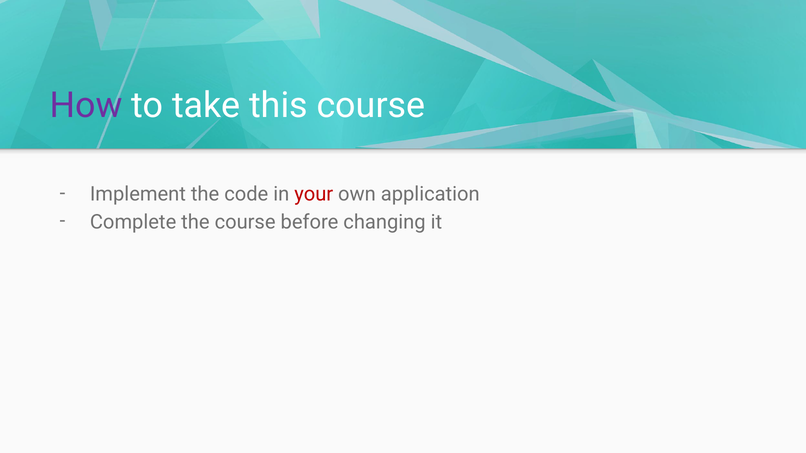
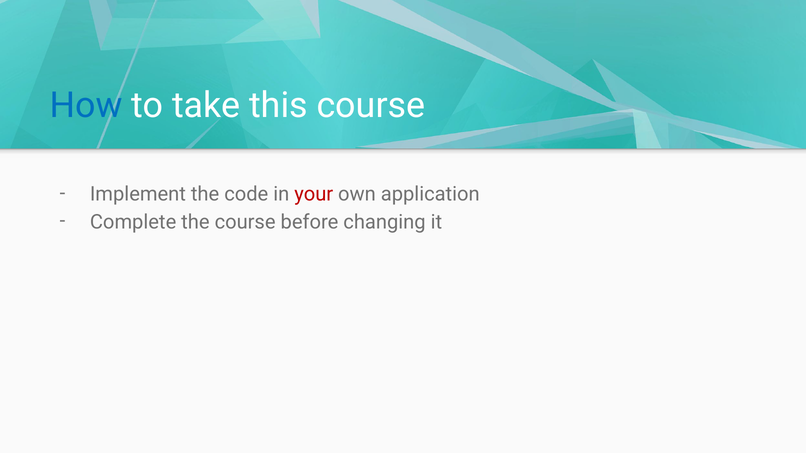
How colour: purple -> blue
